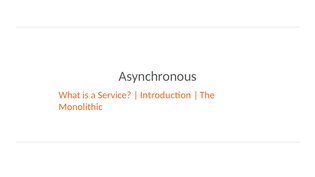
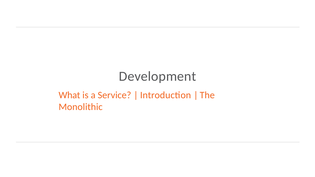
Asynchronous: Asynchronous -> Development
